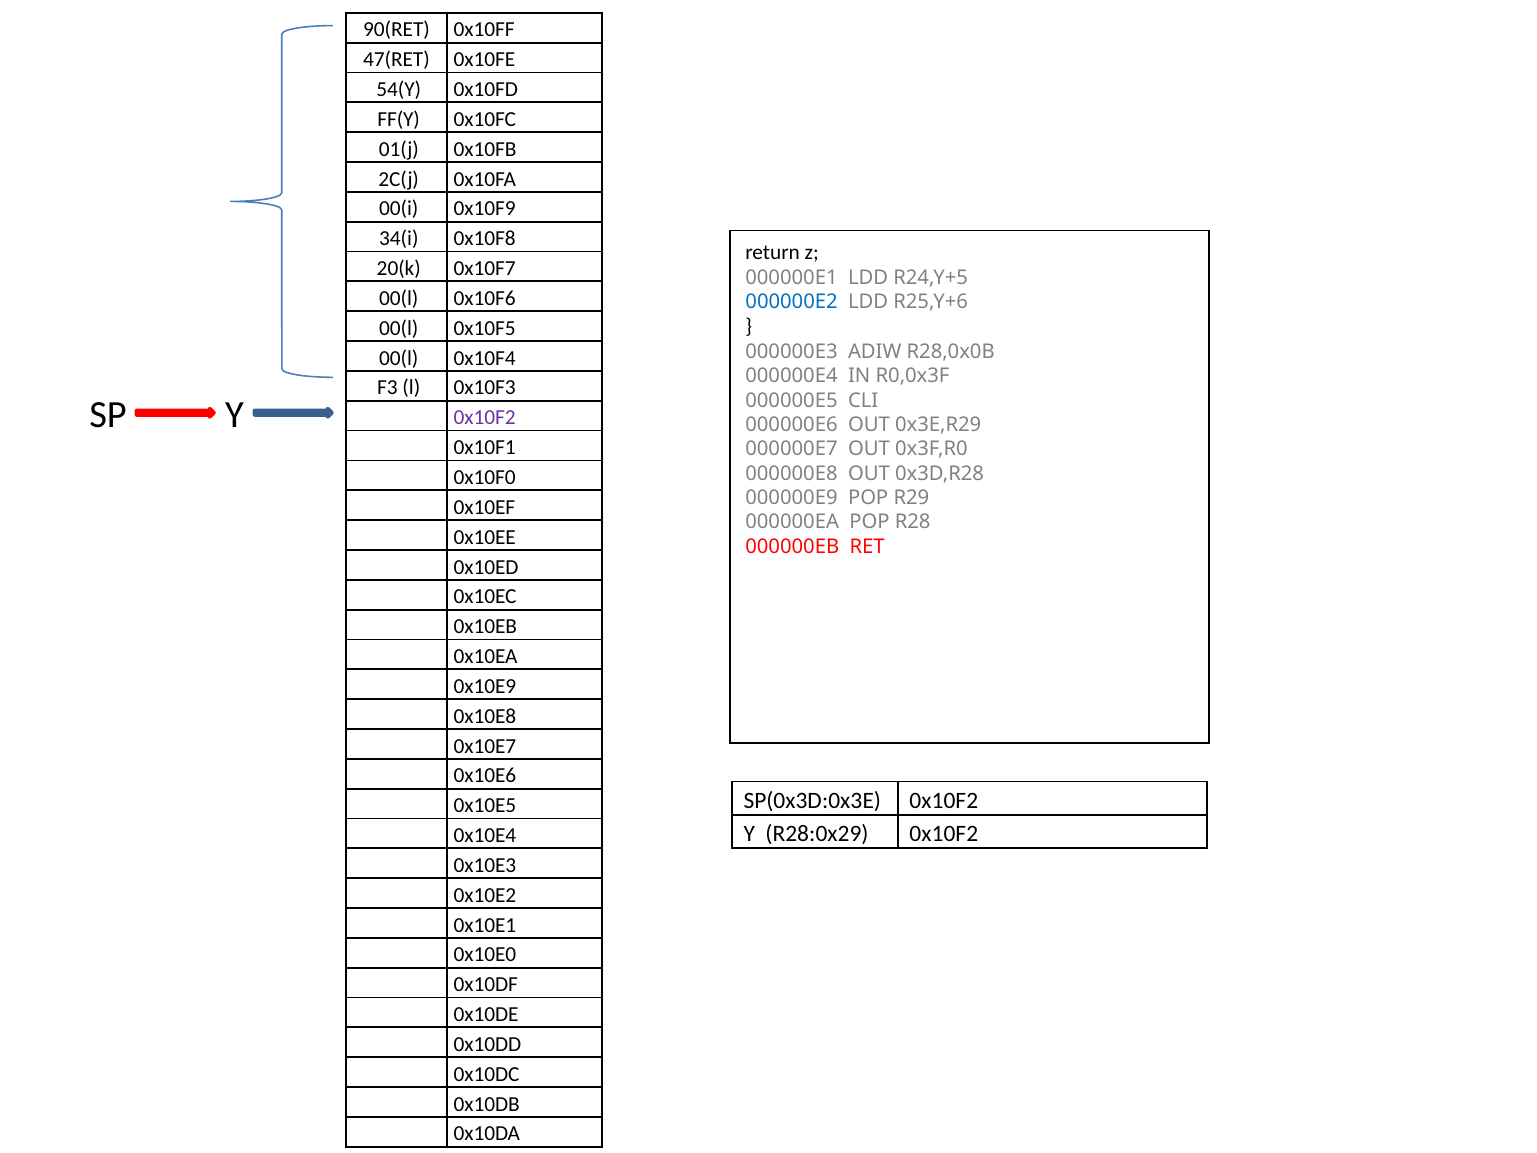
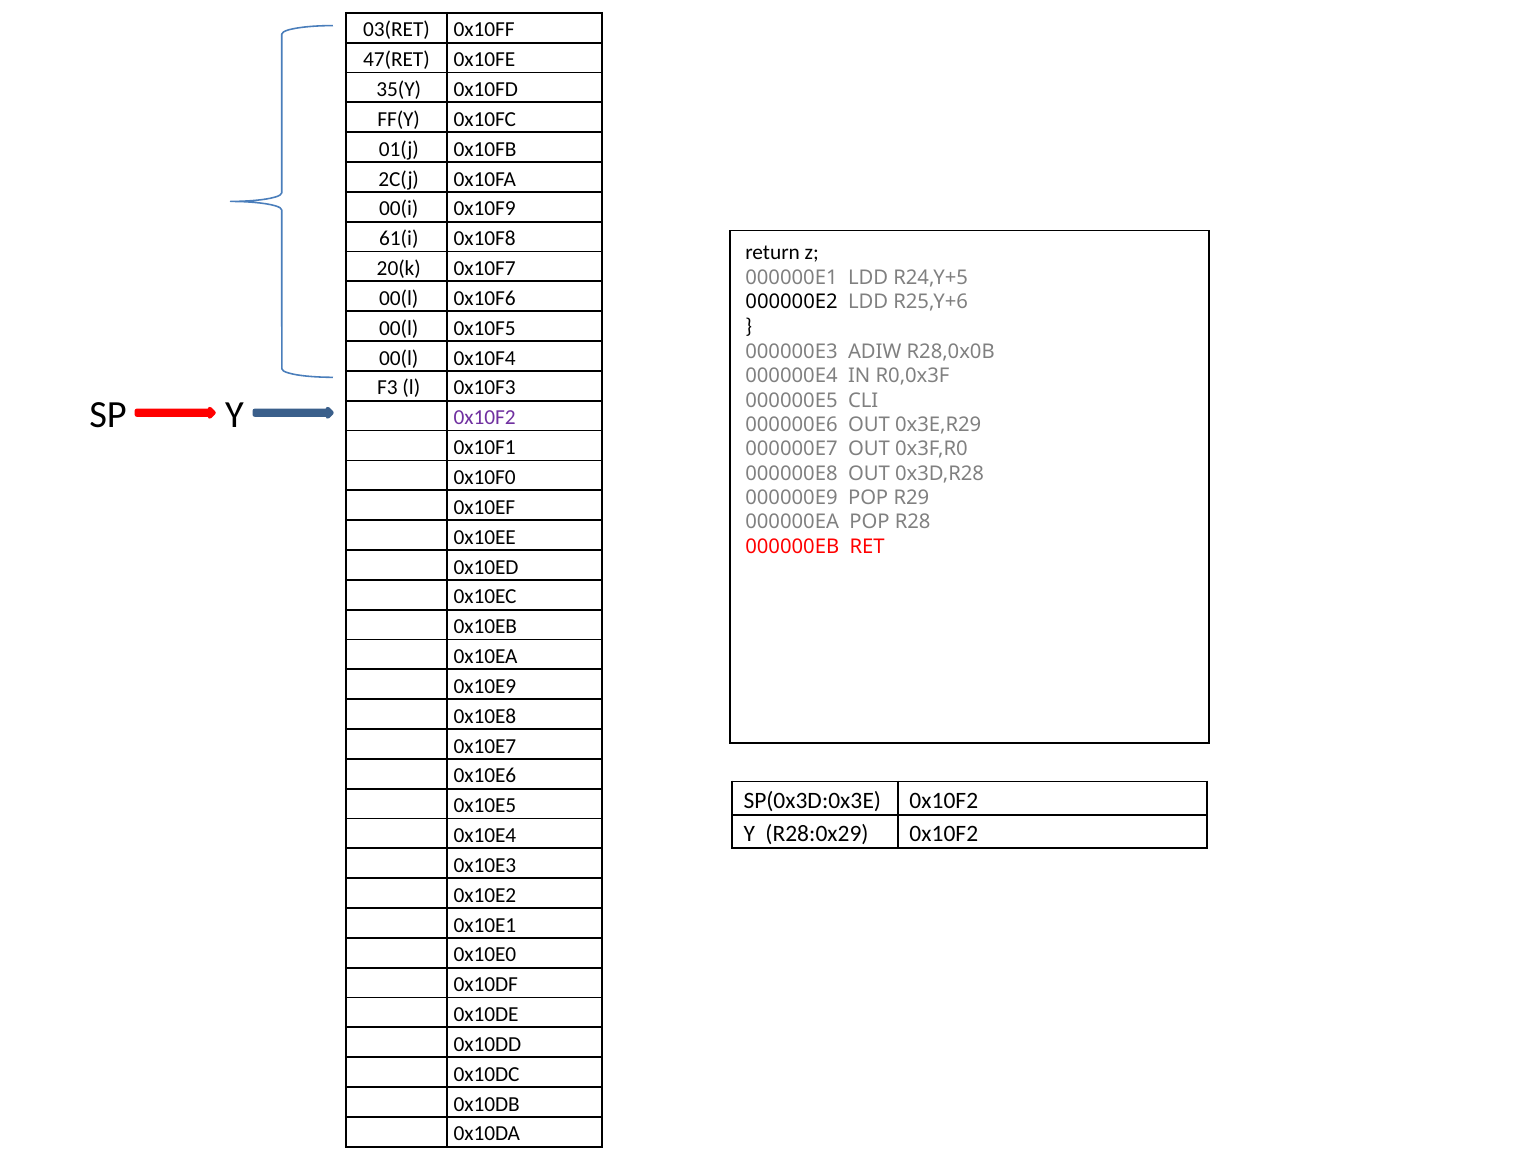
90(RET: 90(RET -> 03(RET
54(Y: 54(Y -> 35(Y
34(i: 34(i -> 61(i
000000E2 colour: blue -> black
